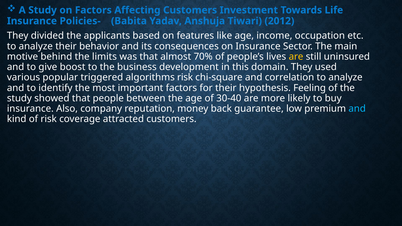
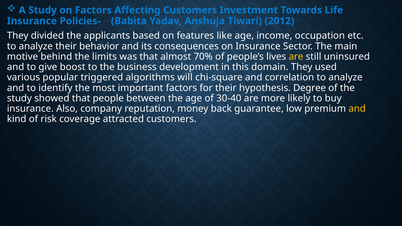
algorithms risk: risk -> will
Feeling: Feeling -> Degree
and at (357, 109) colour: light blue -> yellow
